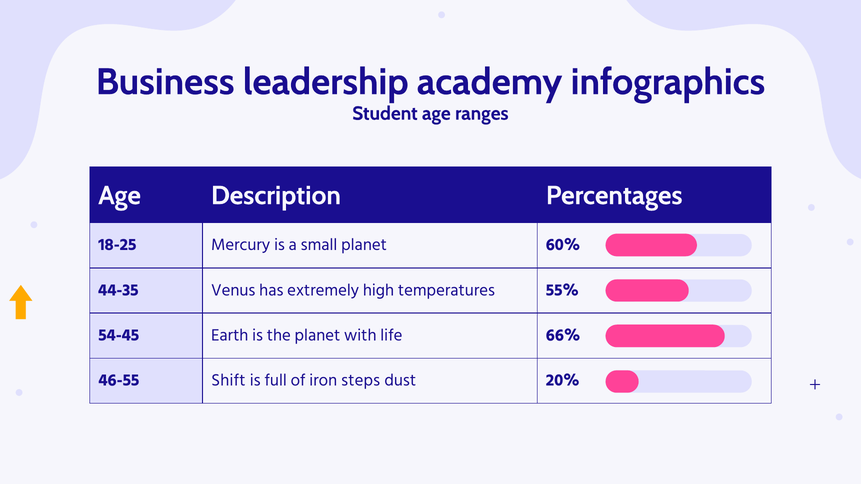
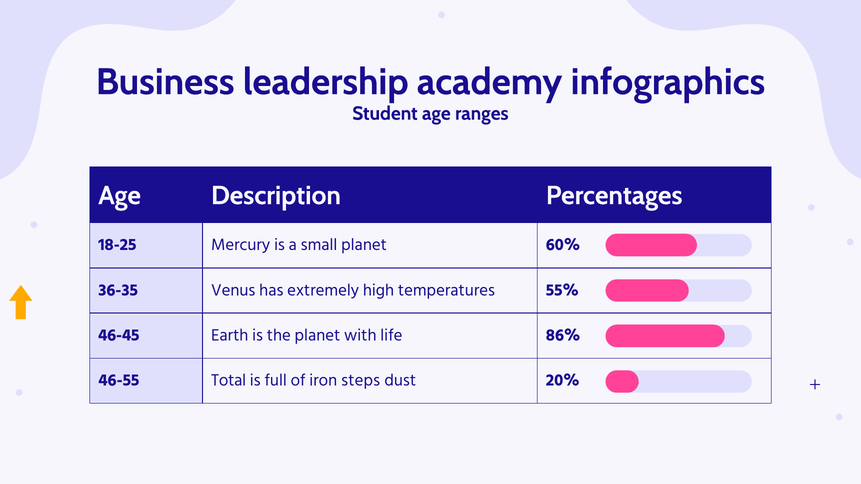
44-35: 44-35 -> 36-35
54-45: 54-45 -> 46-45
66%: 66% -> 86%
Shift: Shift -> Total
